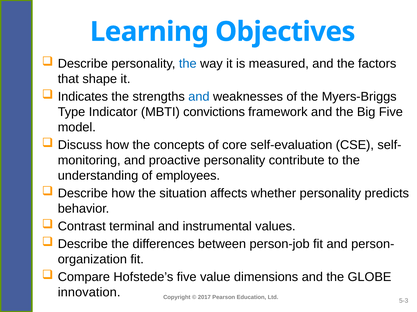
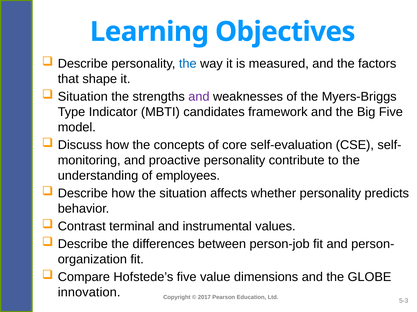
Indicates at (83, 97): Indicates -> Situation
and at (199, 97) colour: blue -> purple
convictions: convictions -> candidates
